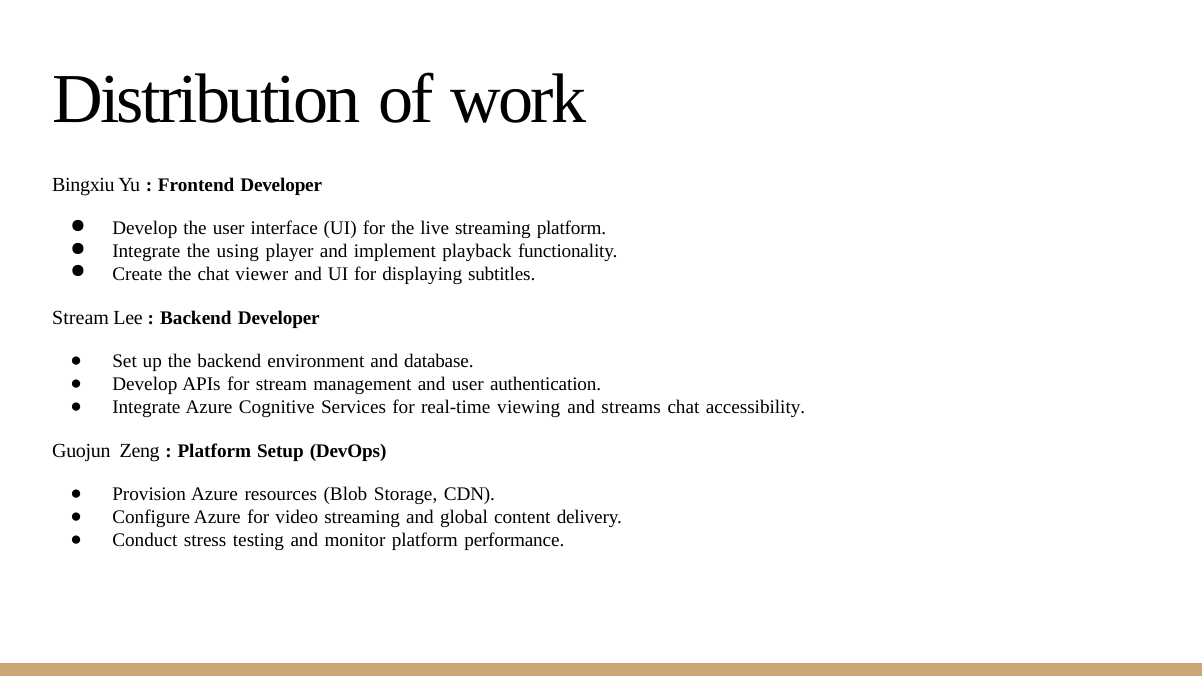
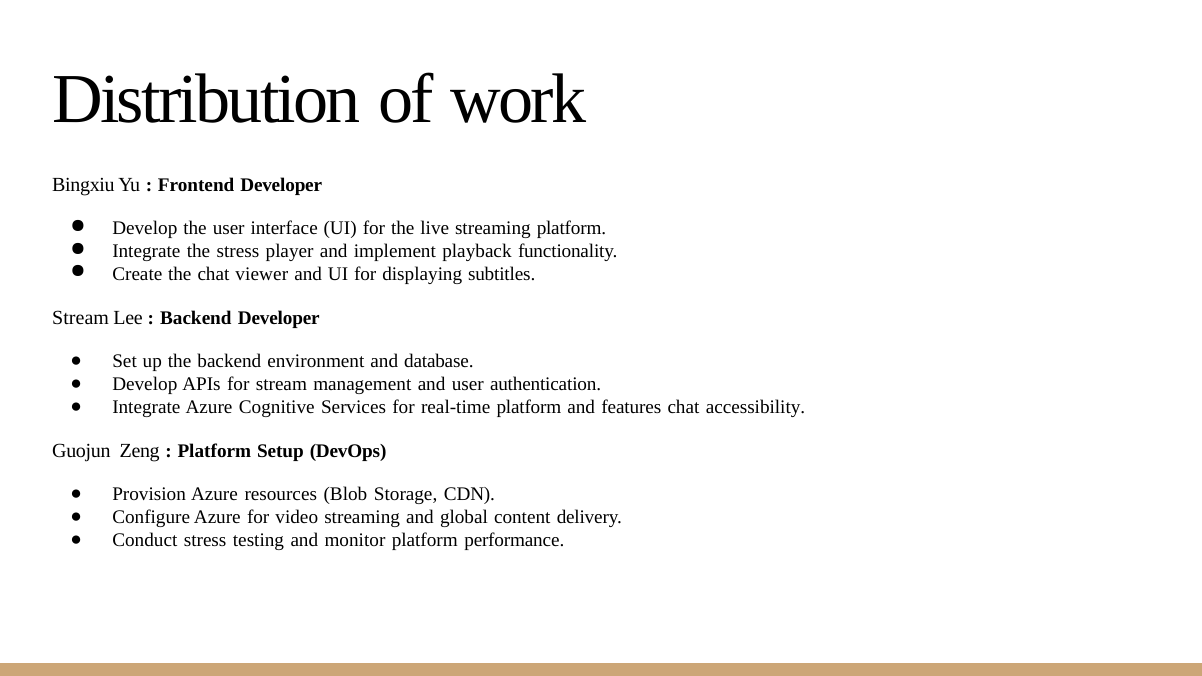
the using: using -> stress
real-time viewing: viewing -> platform
streams: streams -> features
